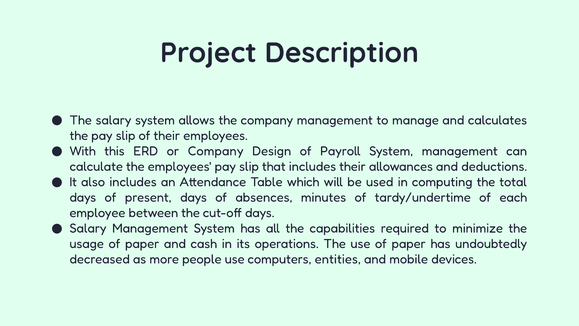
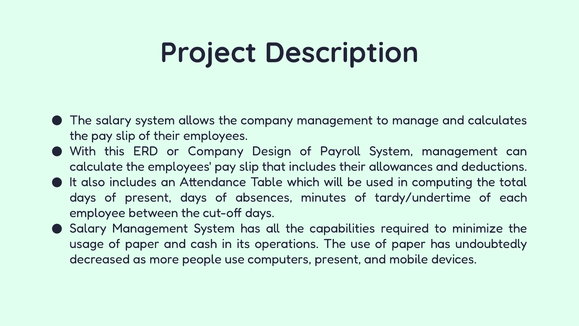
computers entities: entities -> present
